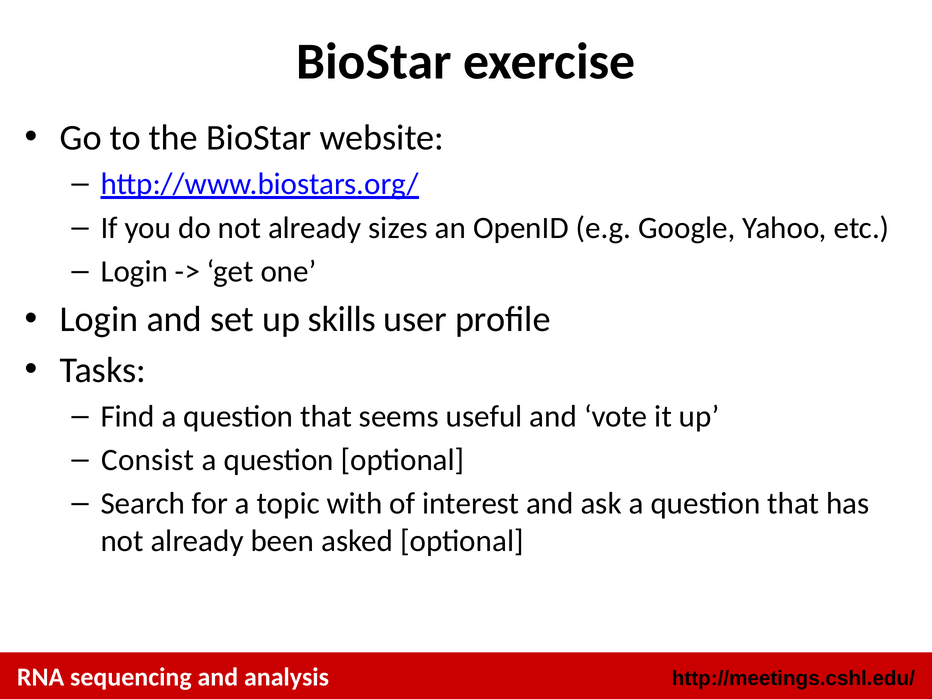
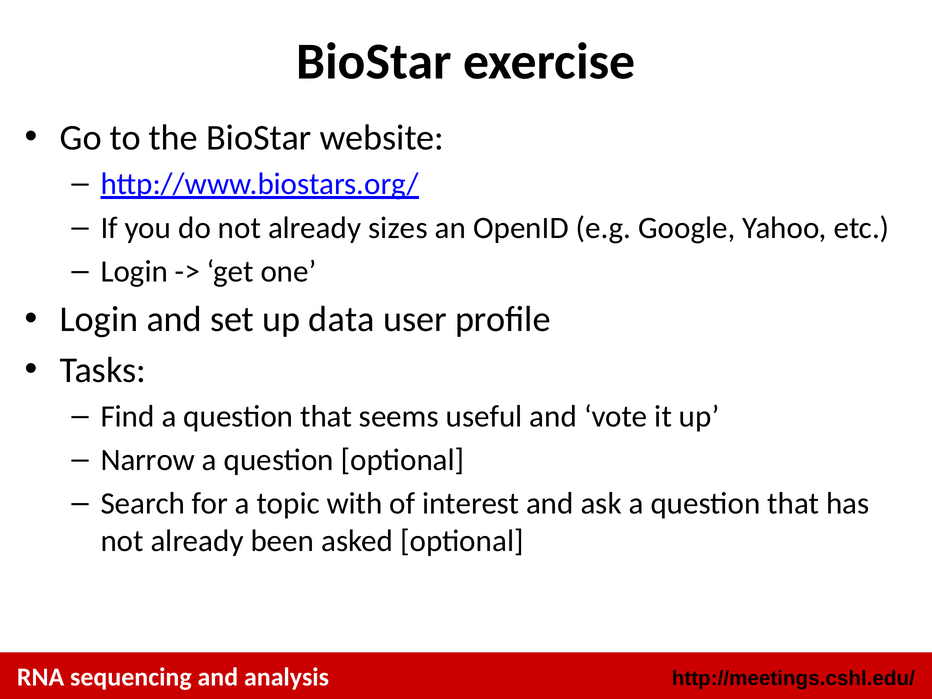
skills: skills -> data
Consist: Consist -> Narrow
